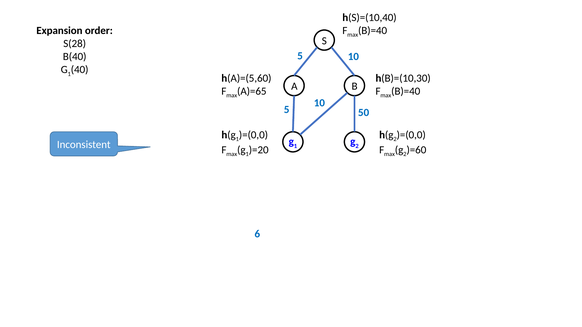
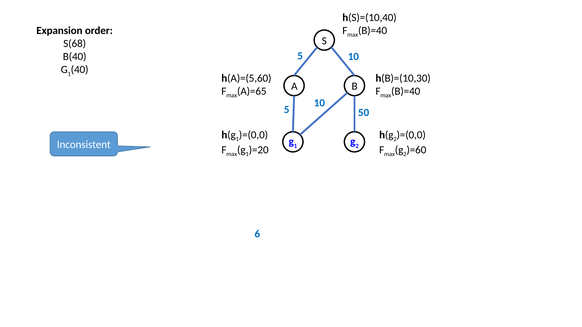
S(28: S(28 -> S(68
